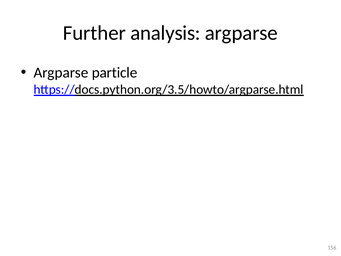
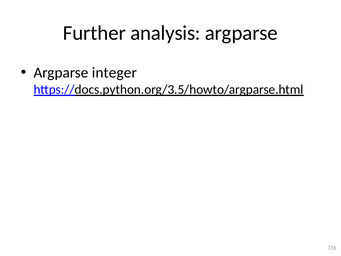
particle: particle -> integer
